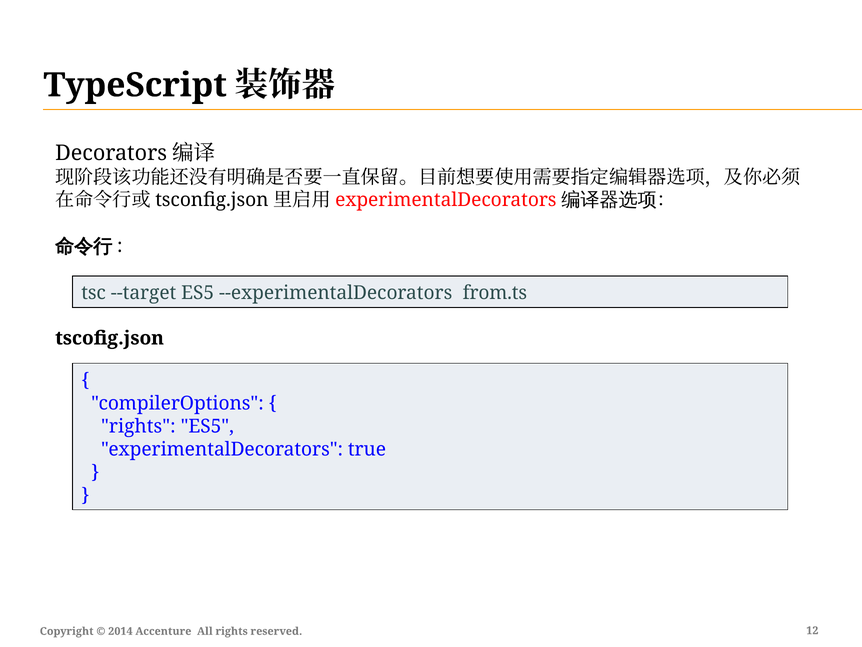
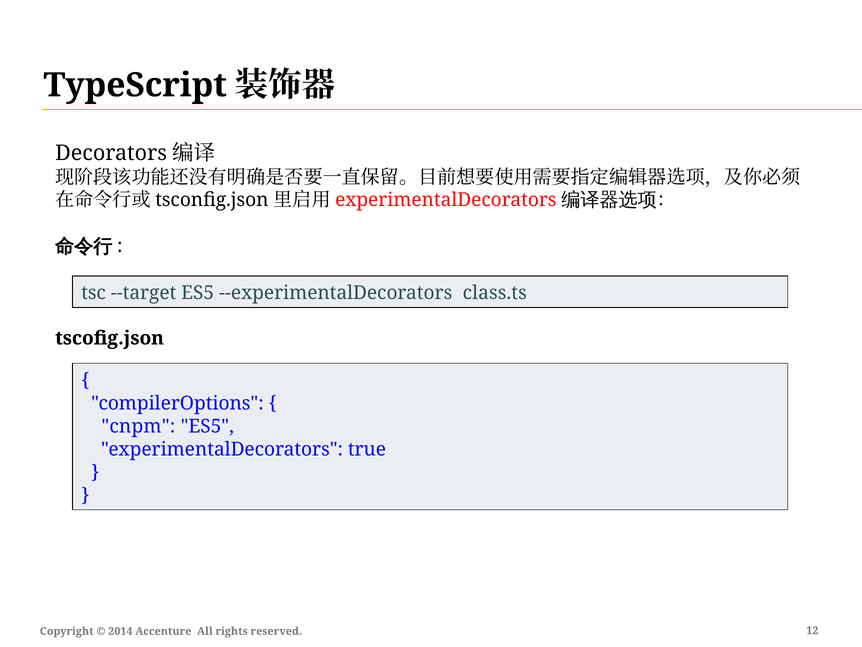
from.ts: from.ts -> class.ts
rights at (138, 426): rights -> cnpm
